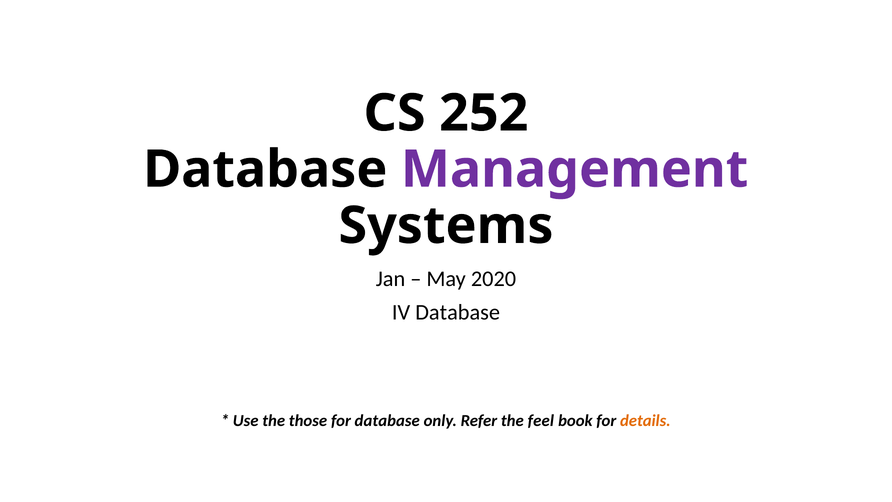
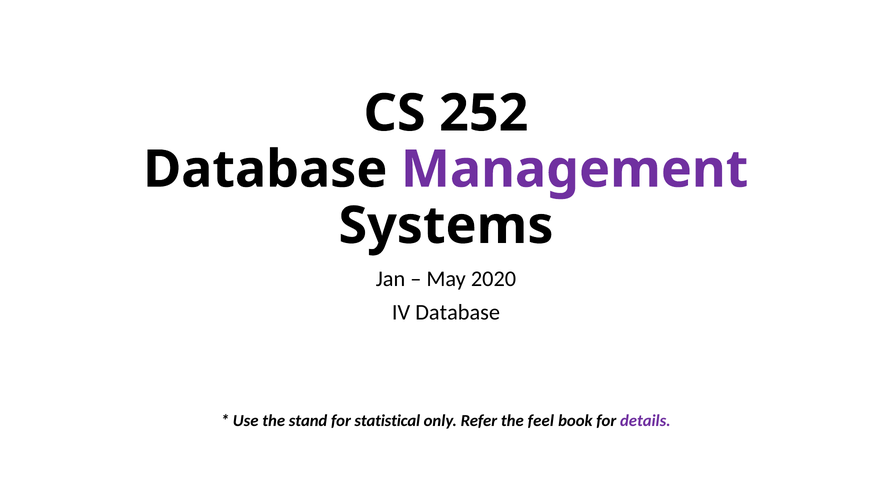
those: those -> stand
for database: database -> statistical
details colour: orange -> purple
